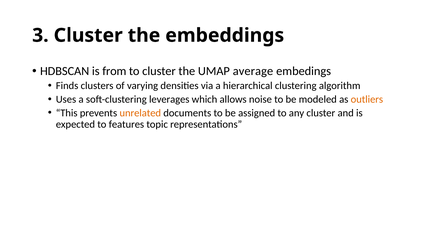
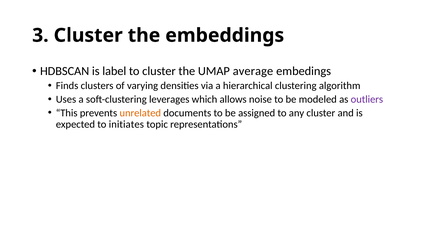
from: from -> label
outliers colour: orange -> purple
features: features -> initiates
